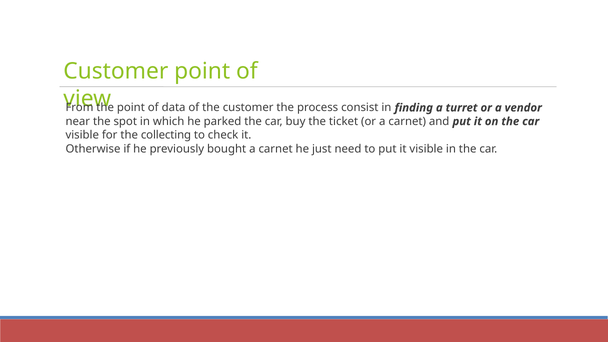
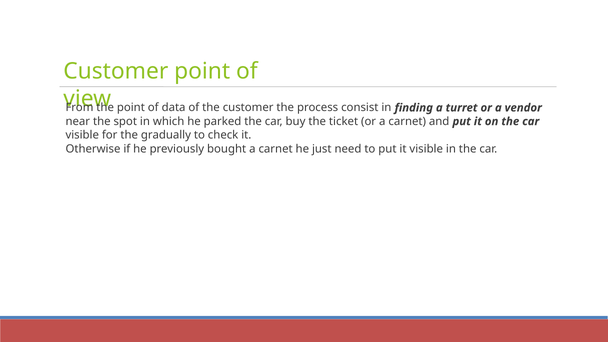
collecting: collecting -> gradually
